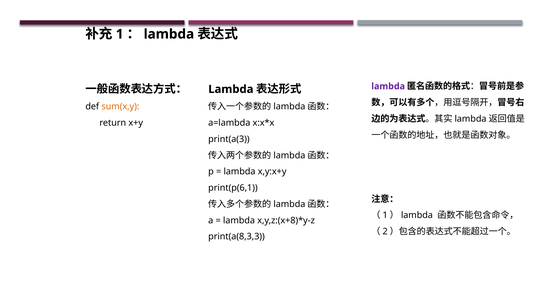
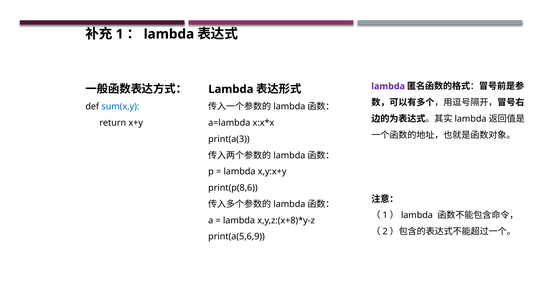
sum(x,y colour: orange -> blue
print(p(6,1: print(p(6,1 -> print(p(8,6
print(a(8,3,3: print(a(8,3,3 -> print(a(5,6,9
